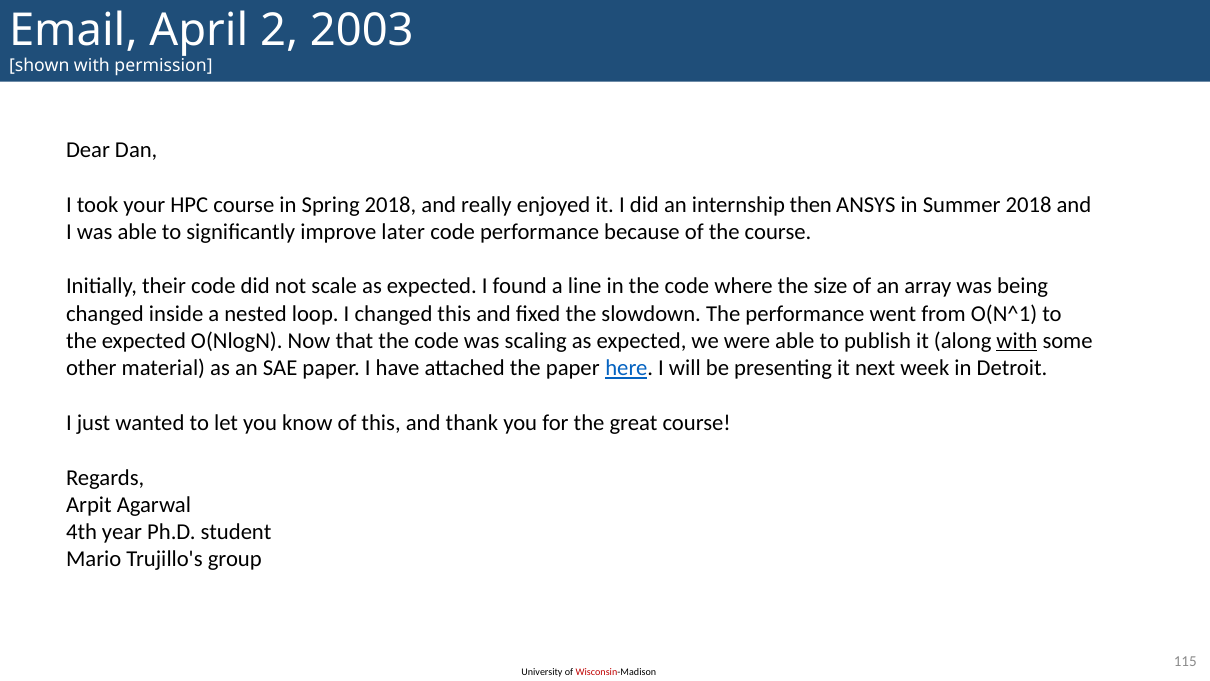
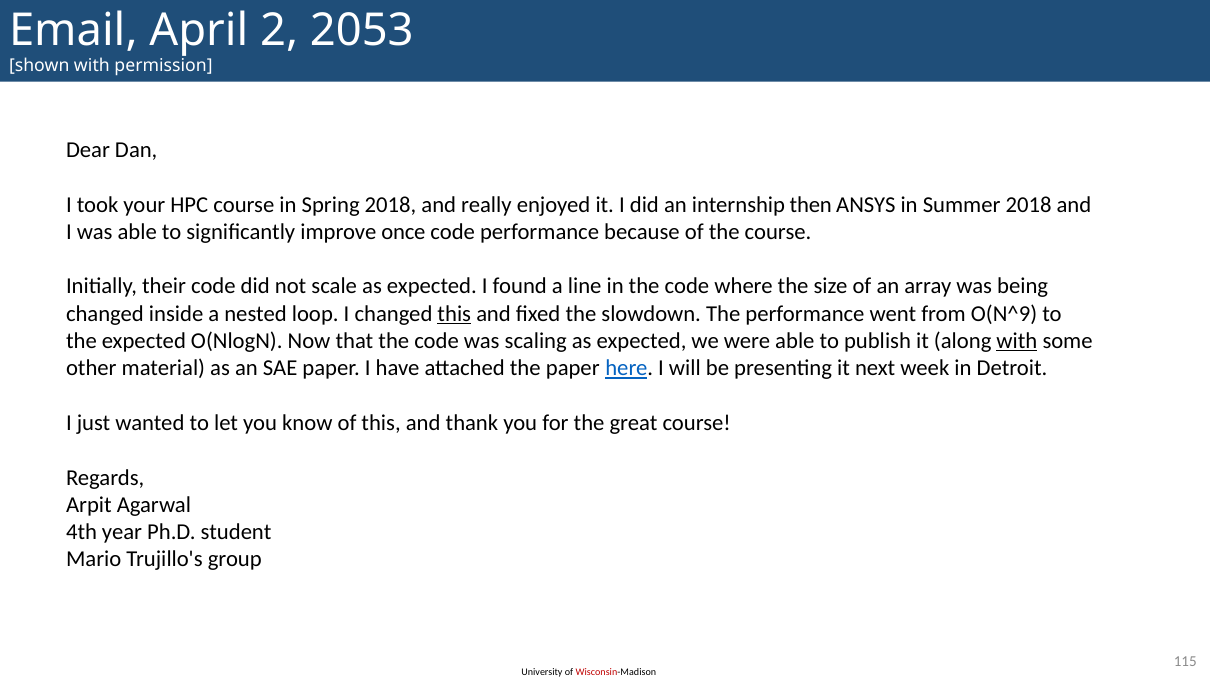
2003: 2003 -> 2053
later: later -> once
this at (454, 313) underline: none -> present
O(N^1: O(N^1 -> O(N^9
